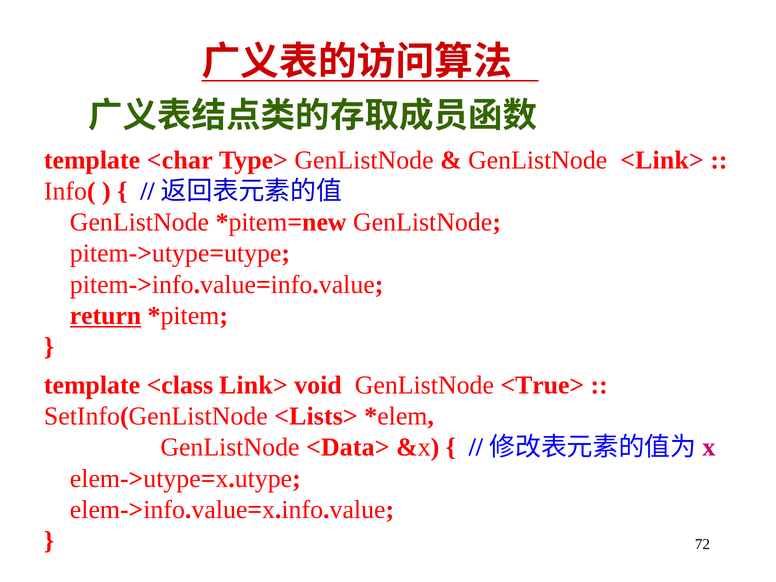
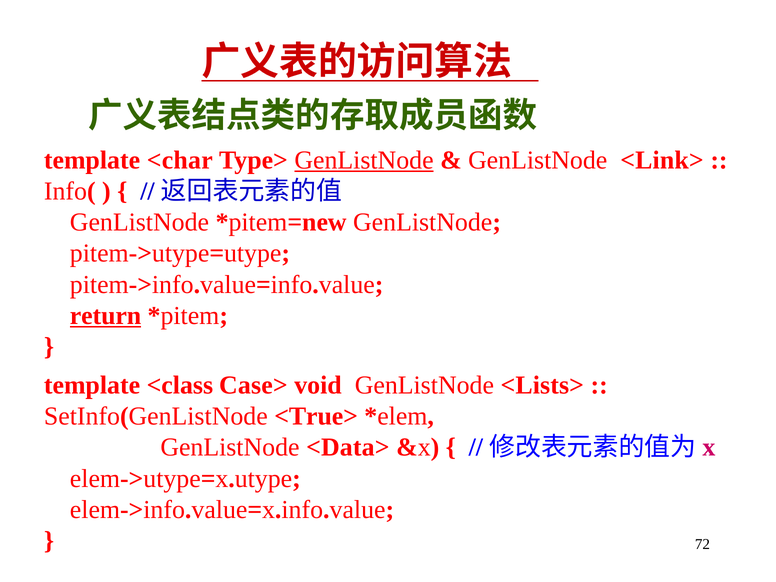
GenListNode at (364, 160) underline: none -> present
Link>: Link> -> Case>
<True>: <True> -> <Lists>
<Lists>: <Lists> -> <True>
